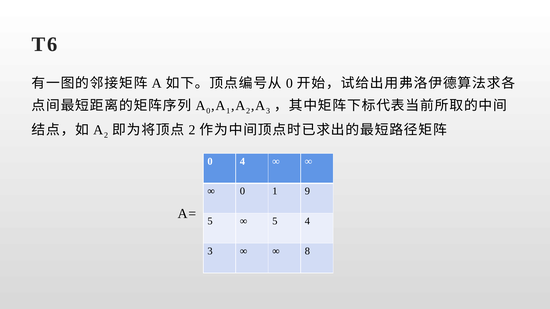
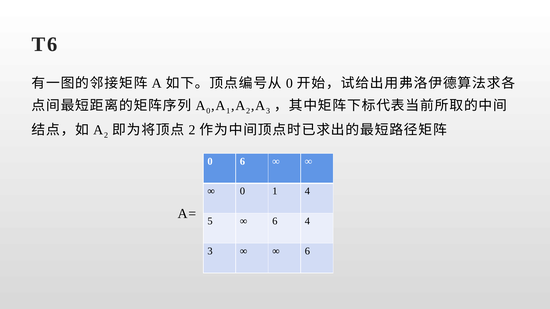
0 4: 4 -> 6
1 9: 9 -> 4
5 at (275, 221): 5 -> 6
8 at (307, 251): 8 -> 6
